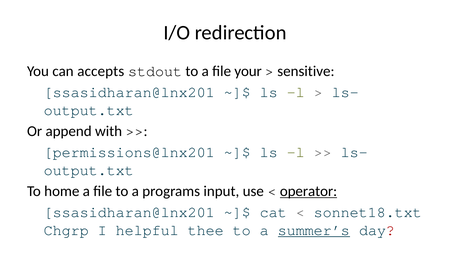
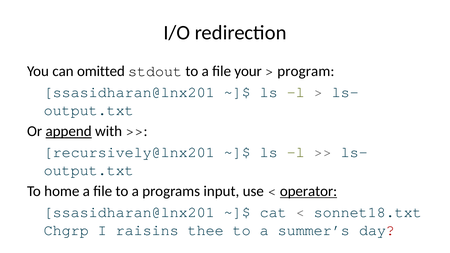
accepts: accepts -> omitted
sensitive: sensitive -> program
append underline: none -> present
permissions@lnx201: permissions@lnx201 -> recursively@lnx201
helpful: helpful -> raisins
summer’s underline: present -> none
